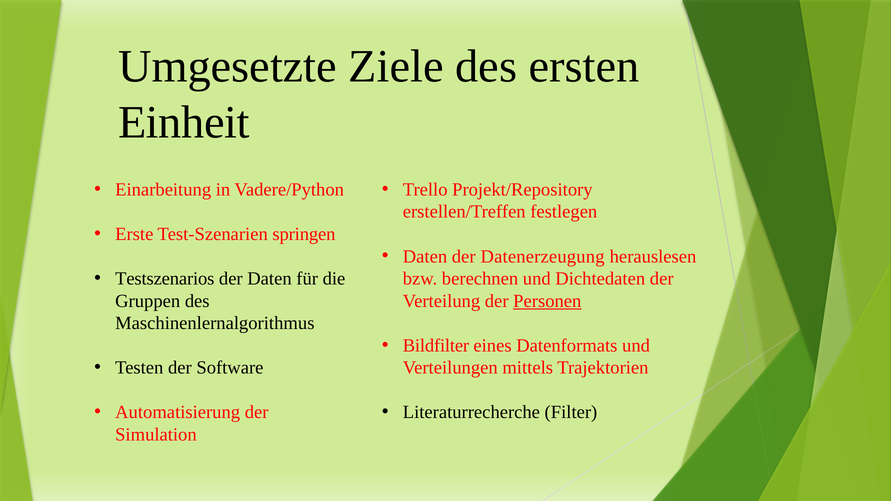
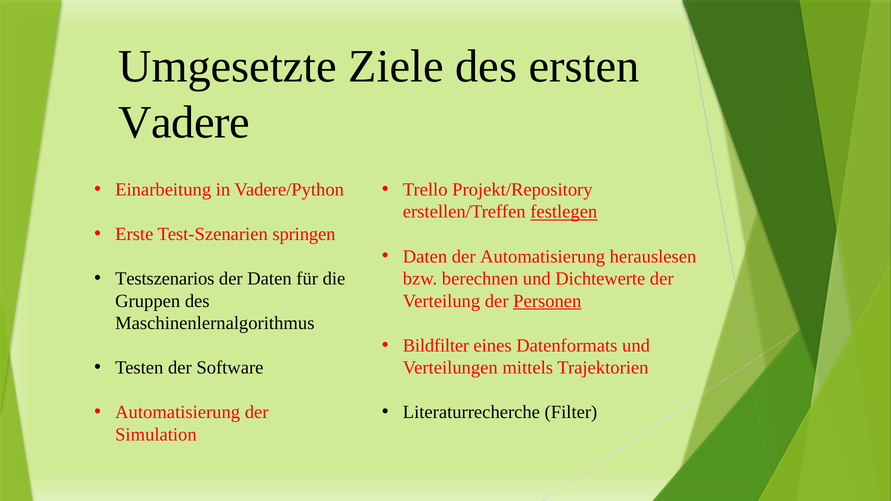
Einheit: Einheit -> Vadere
festlegen underline: none -> present
der Datenerzeugung: Datenerzeugung -> Automatisierung
Dichtedaten: Dichtedaten -> Dichtewerte
